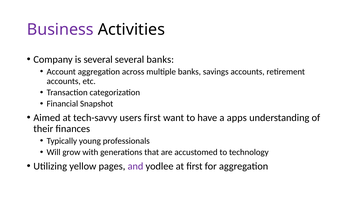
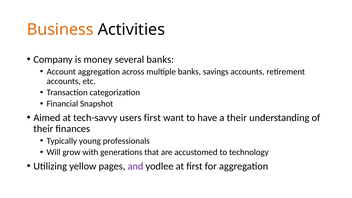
Business colour: purple -> orange
is several: several -> money
a apps: apps -> their
